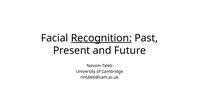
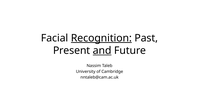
and underline: none -> present
